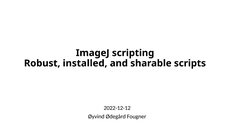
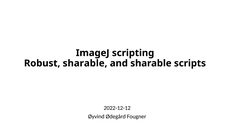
Robust installed: installed -> sharable
